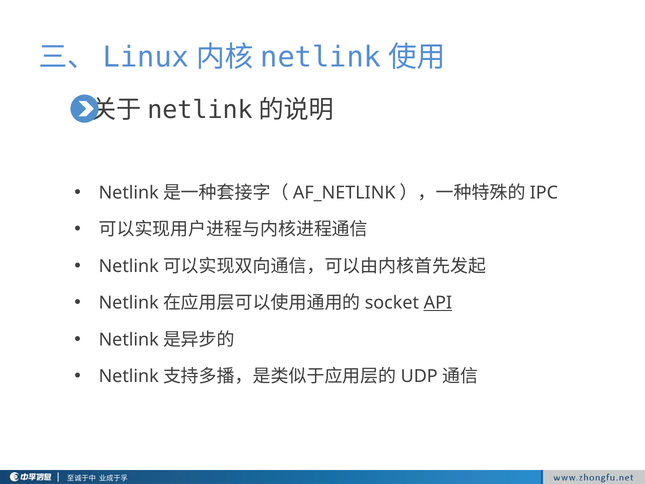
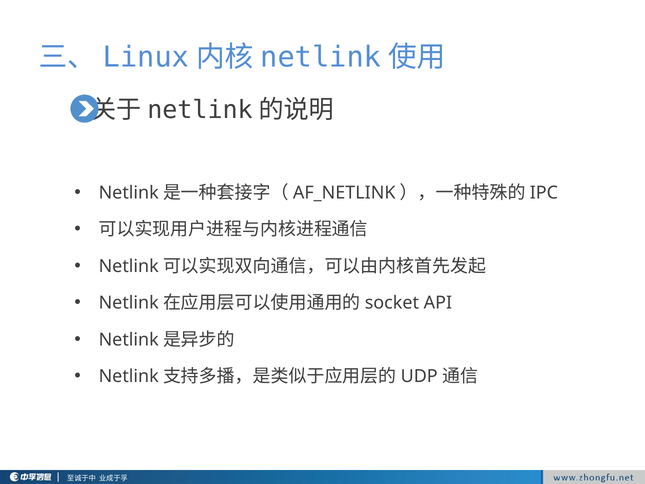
API underline: present -> none
